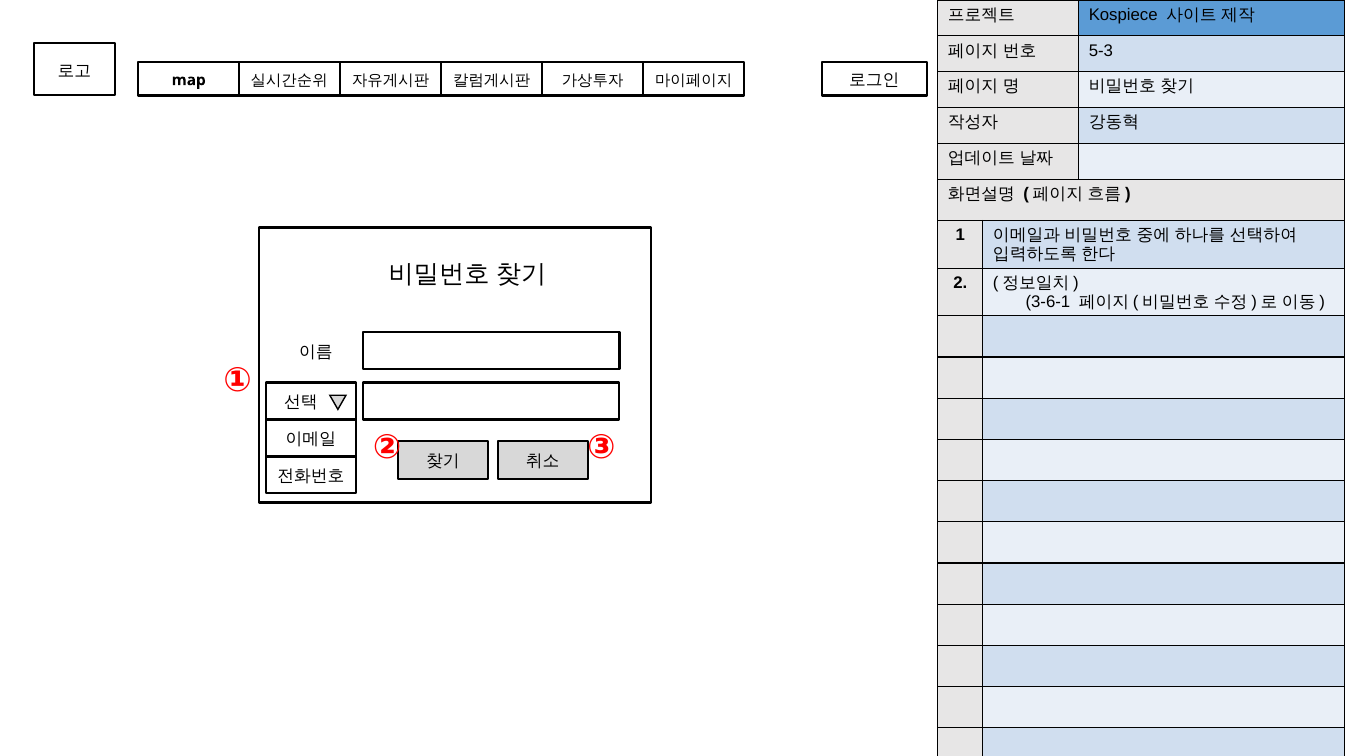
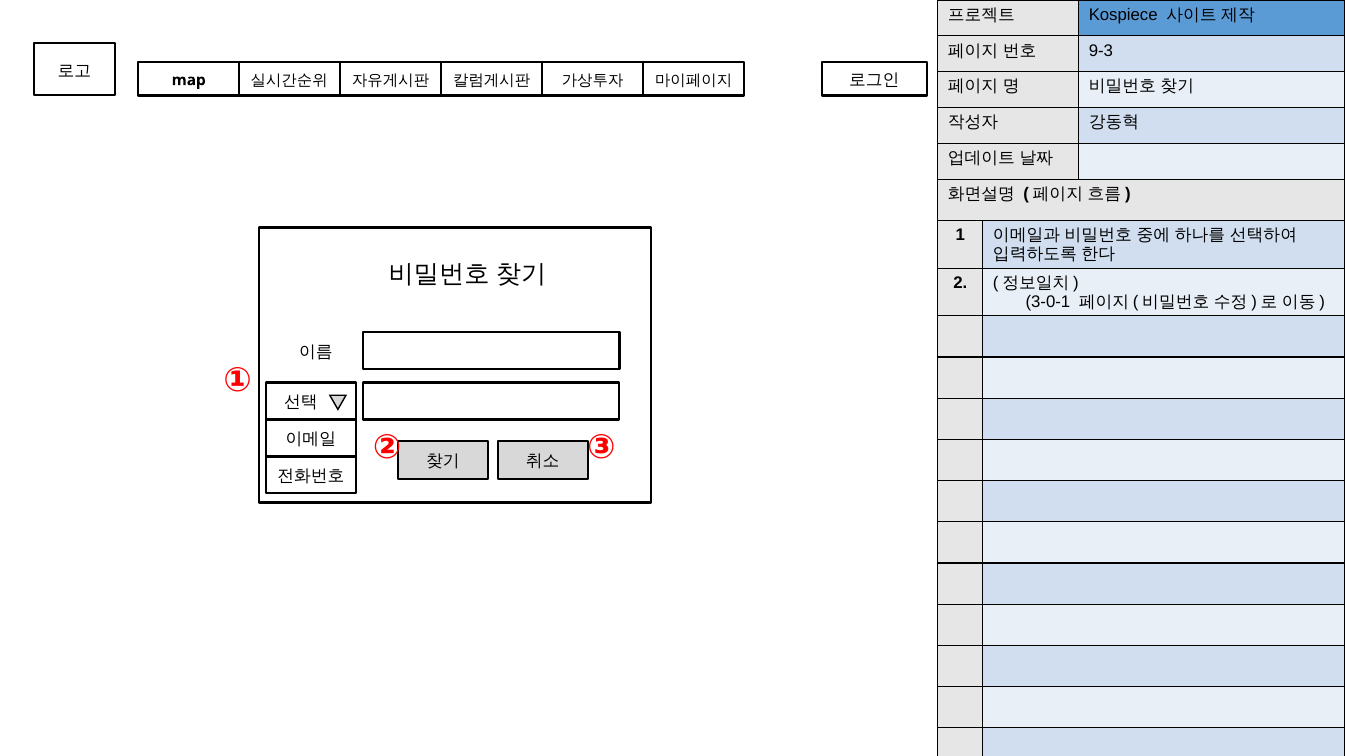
5-3: 5-3 -> 9-3
3-6-1: 3-6-1 -> 3-0-1
